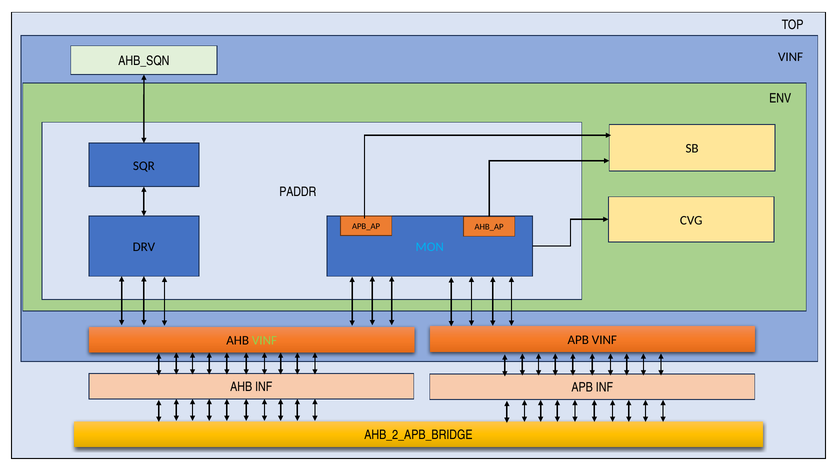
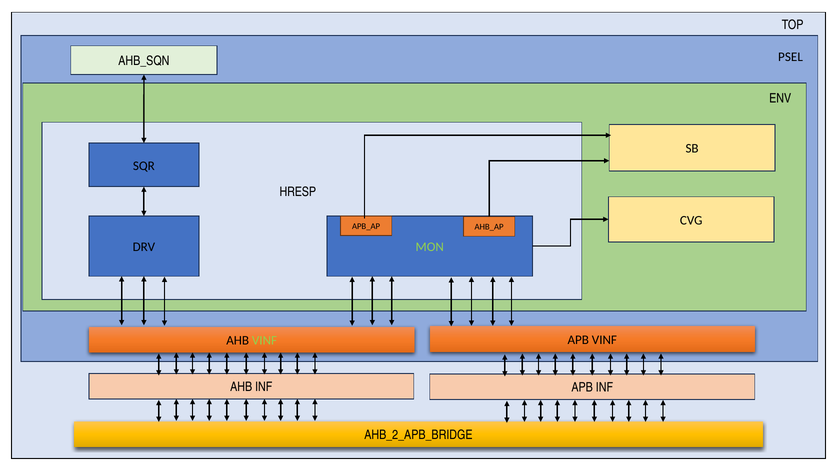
VINF at (791, 57): VINF -> PSEL
PADDR: PADDR -> HRESP
MON colour: light blue -> light green
